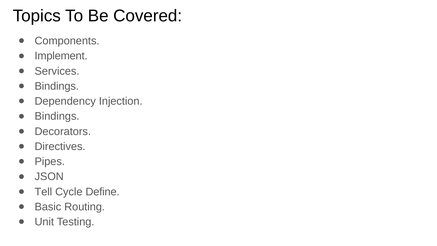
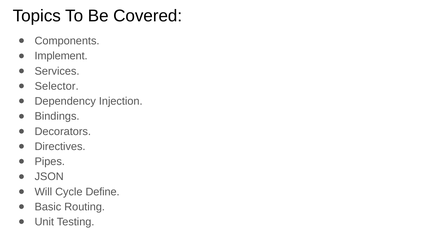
Bindings at (57, 86): Bindings -> Selector
Tell: Tell -> Will
